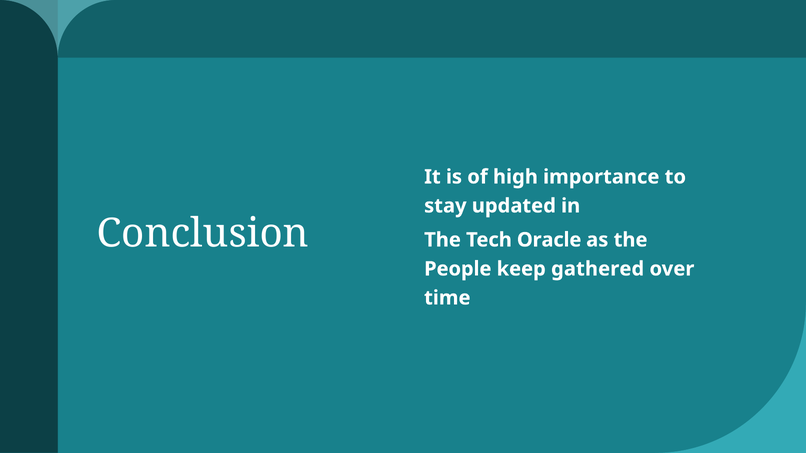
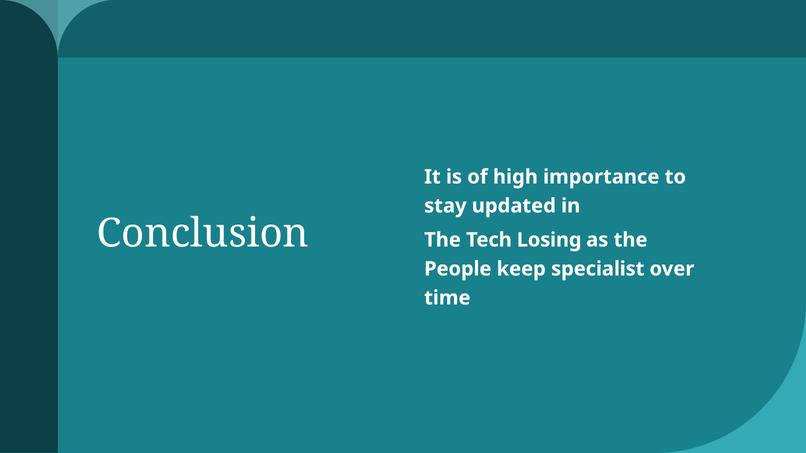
Oracle: Oracle -> Losing
gathered: gathered -> specialist
